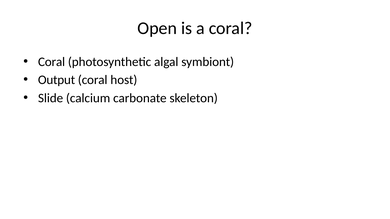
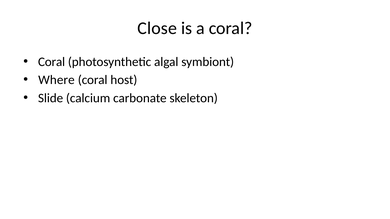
Open: Open -> Close
Output: Output -> Where
